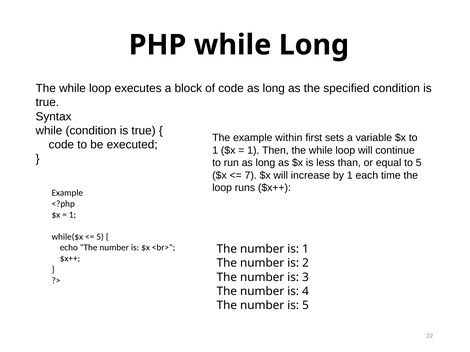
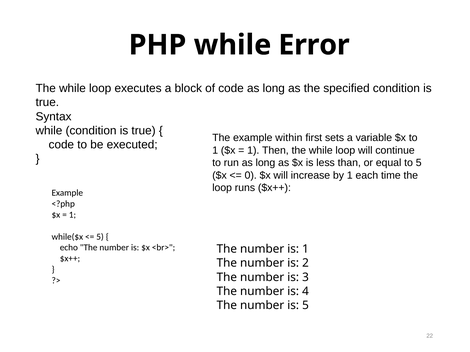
while Long: Long -> Error
7: 7 -> 0
